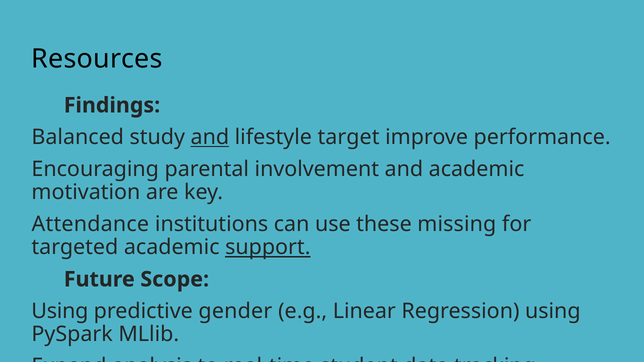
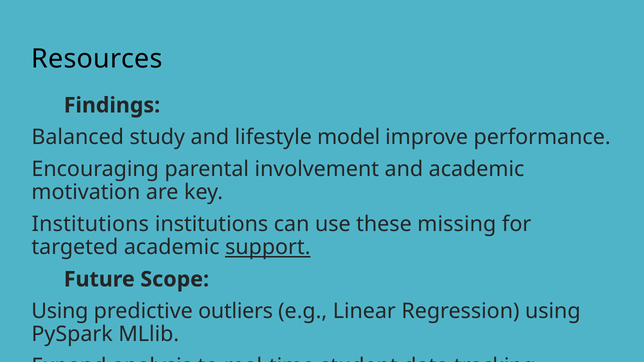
and at (210, 137) underline: present -> none
target: target -> model
Attendance at (90, 224): Attendance -> Institutions
gender: gender -> outliers
